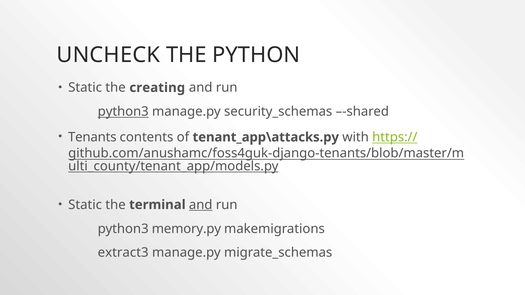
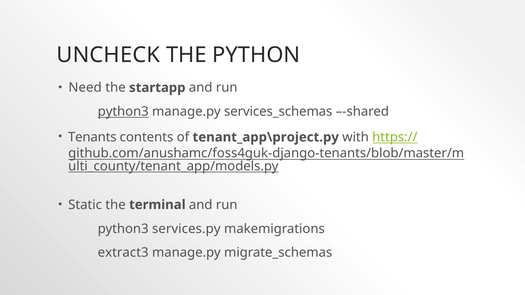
Static at (85, 88): Static -> Need
creating: creating -> startapp
security_schemas: security_schemas -> services_schemas
tenant_app\attacks.py: tenant_app\attacks.py -> tenant_app\project.py
and at (201, 205) underline: present -> none
memory.py: memory.py -> services.py
